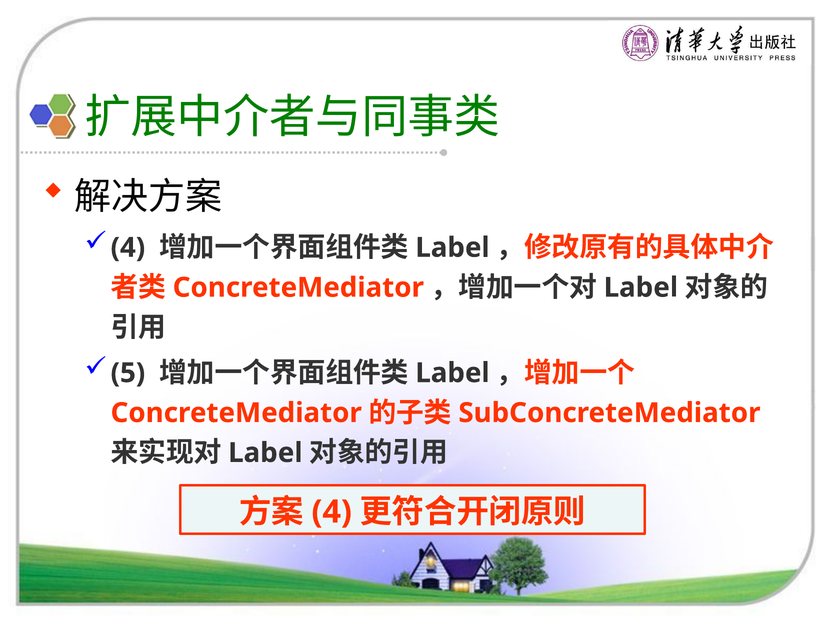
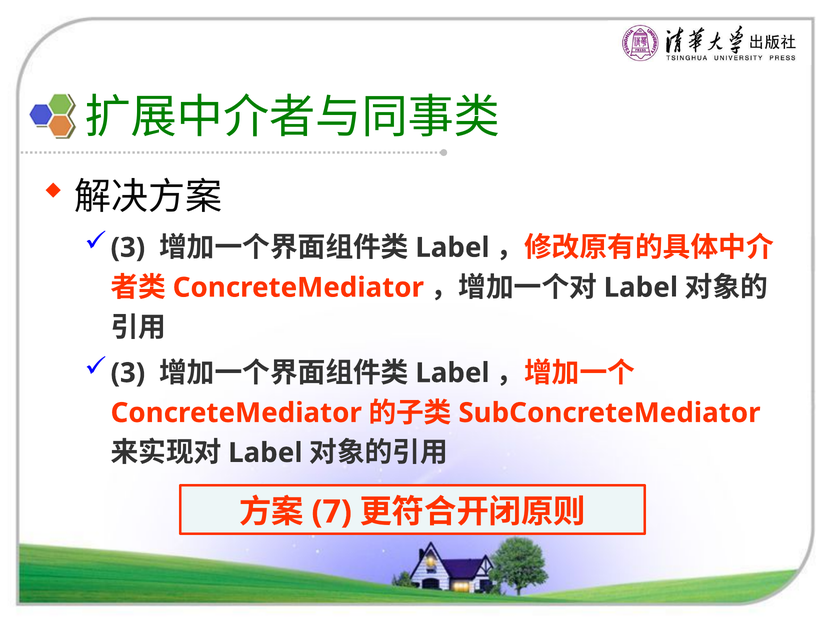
4 at (128, 248): 4 -> 3
5 at (128, 373): 5 -> 3
4 at (332, 512): 4 -> 7
